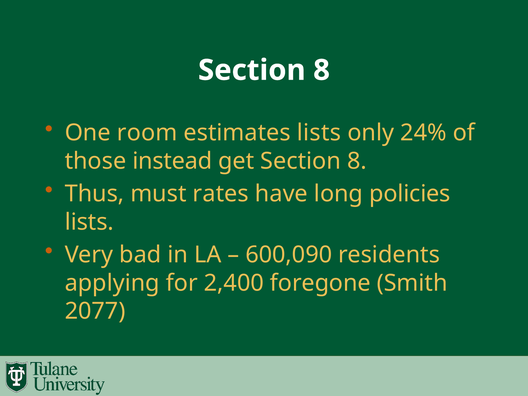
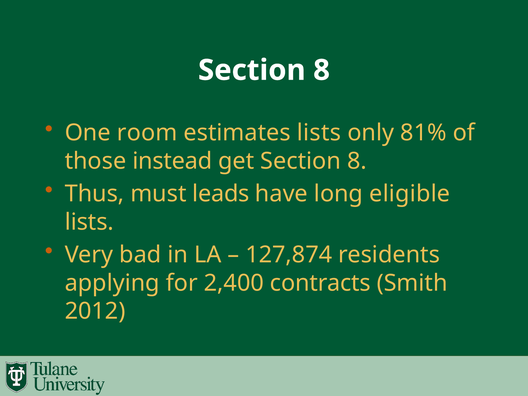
24%: 24% -> 81%
rates: rates -> leads
policies: policies -> eligible
600,090: 600,090 -> 127,874
foregone: foregone -> contracts
2077: 2077 -> 2012
